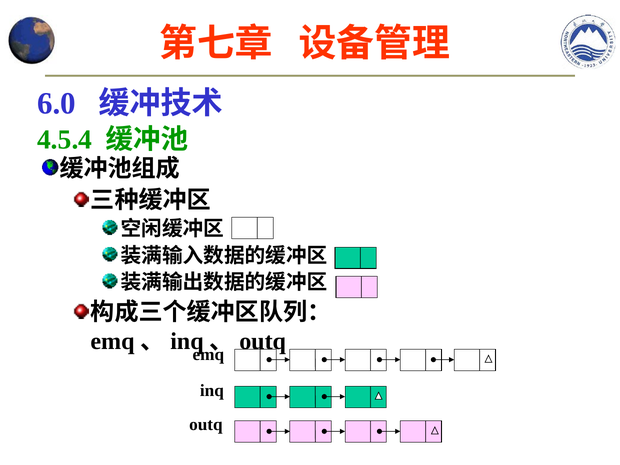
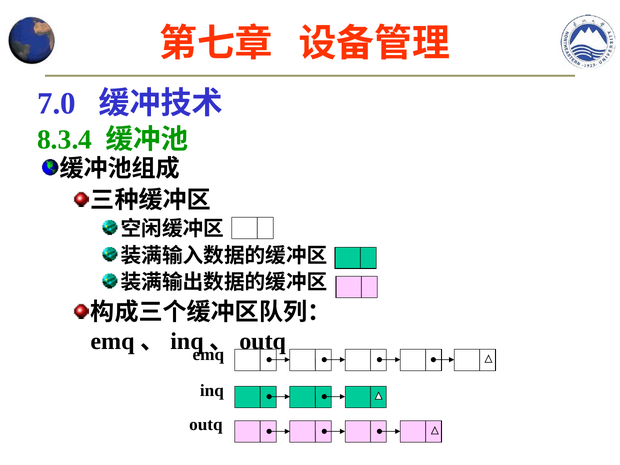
6.0: 6.0 -> 7.0
4.5.4: 4.5.4 -> 8.3.4
